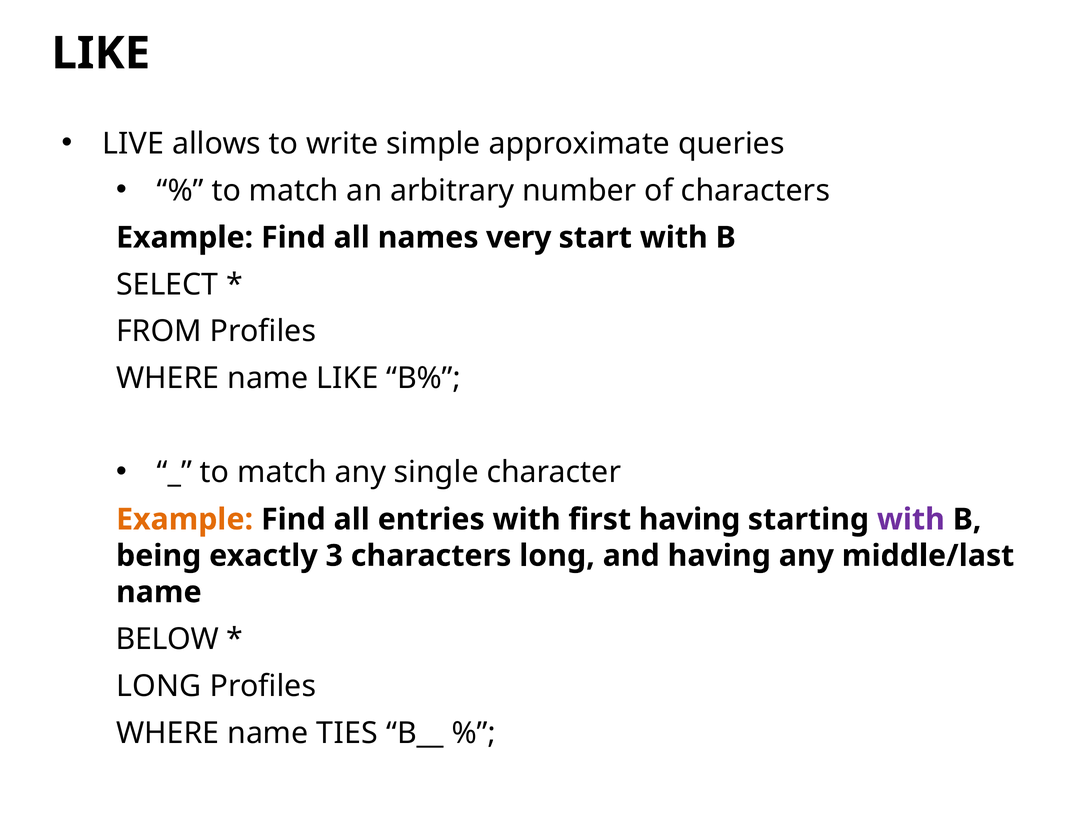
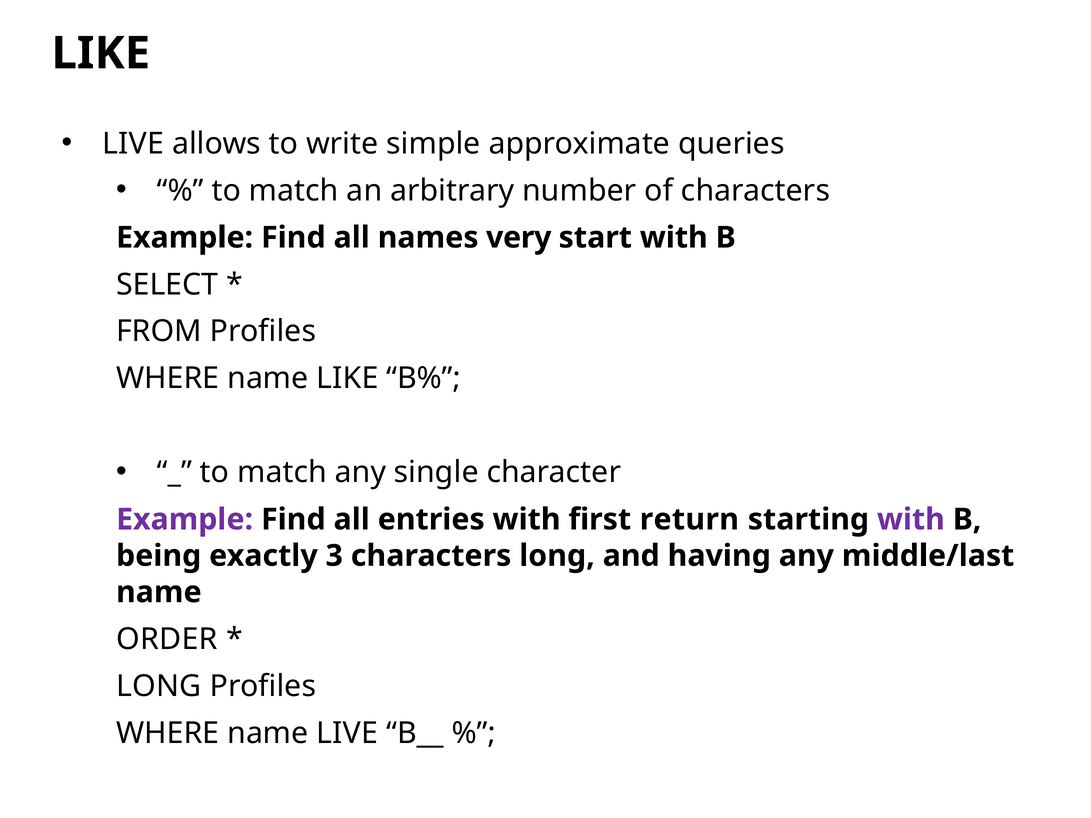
Example at (185, 520) colour: orange -> purple
first having: having -> return
BELOW: BELOW -> ORDER
name TIES: TIES -> LIVE
